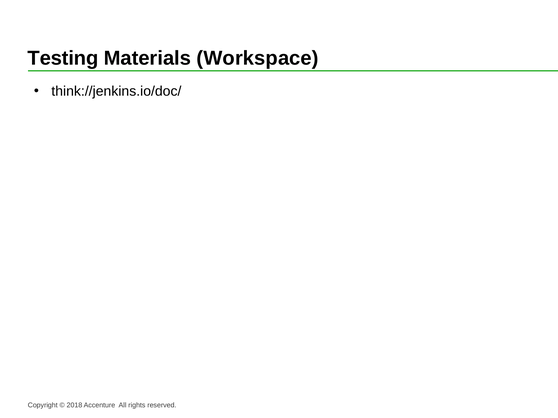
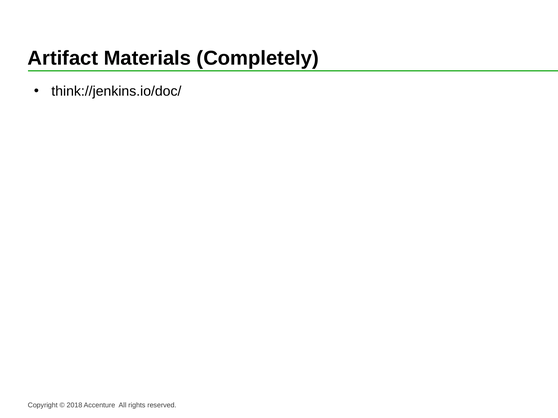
Testing: Testing -> Artifact
Workspace: Workspace -> Completely
